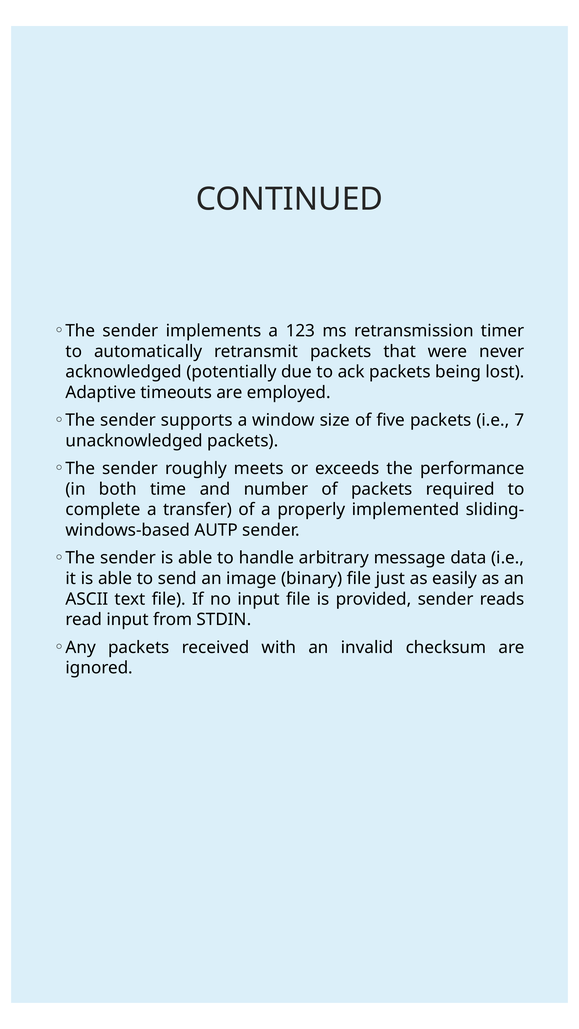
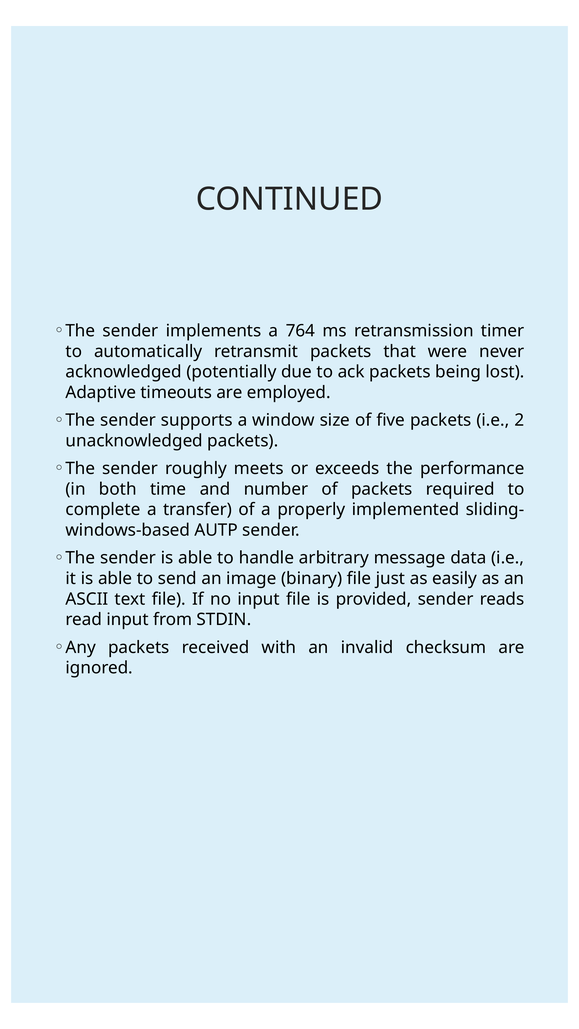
123: 123 -> 764
7: 7 -> 2
